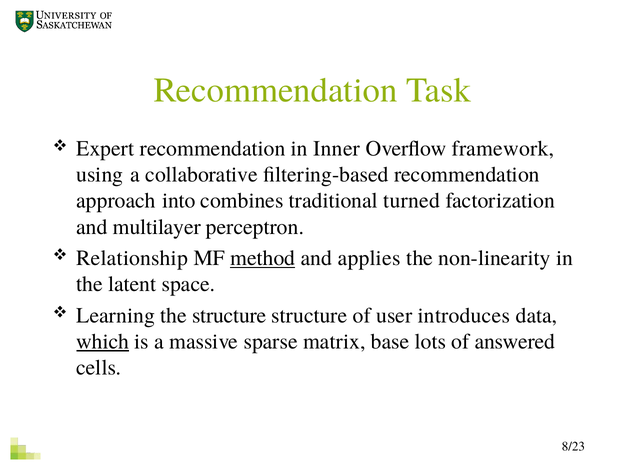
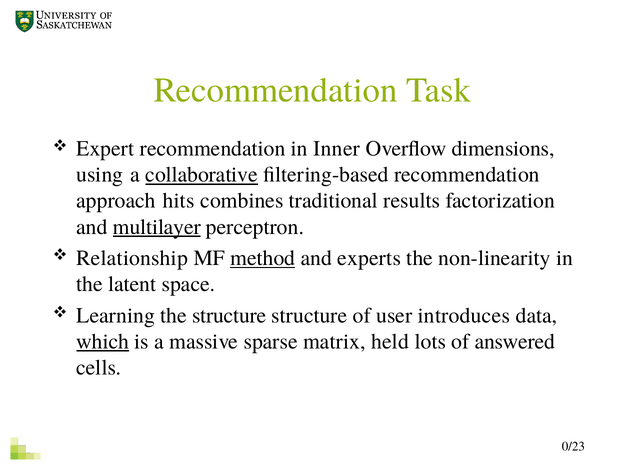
framework: framework -> dimensions
collaborative underline: none -> present
into: into -> hits
turned: turned -> results
multilayer underline: none -> present
applies: applies -> experts
base: base -> held
8/23: 8/23 -> 0/23
